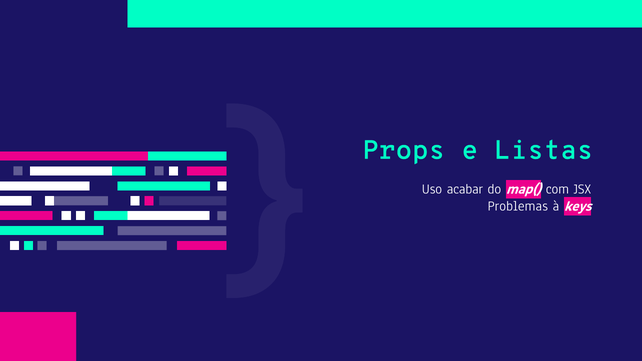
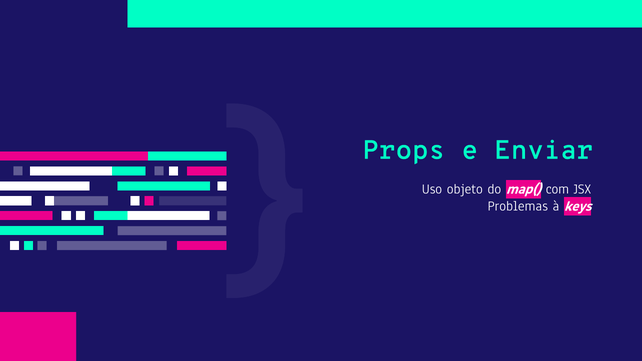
Listas: Listas -> Enviar
acabar: acabar -> objeto
